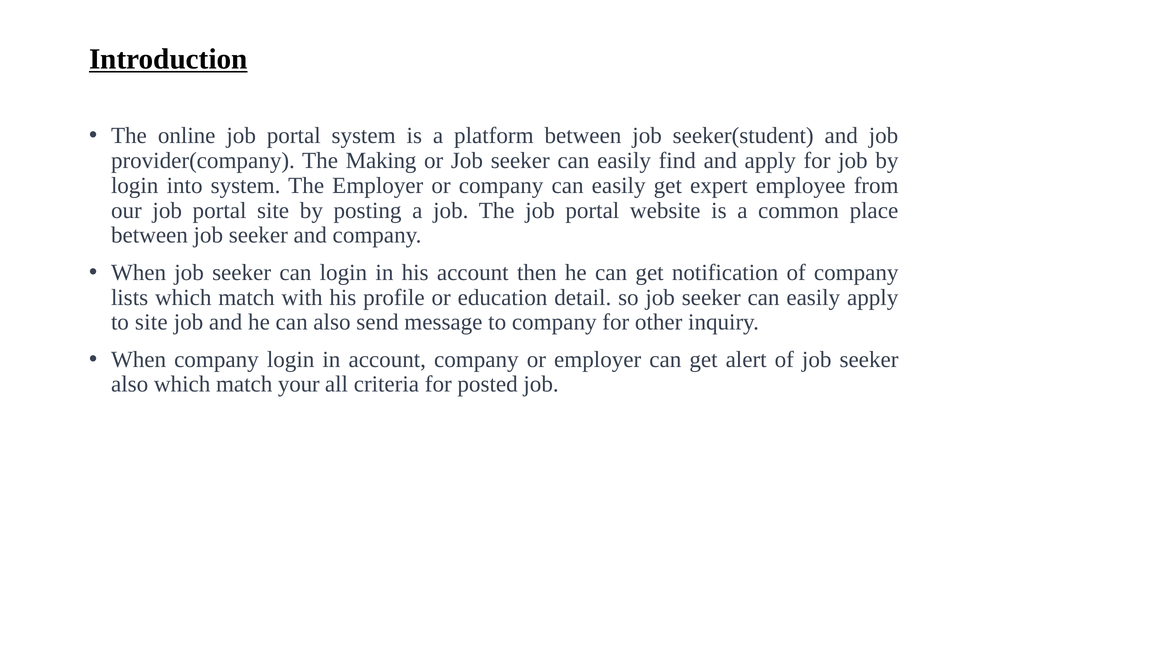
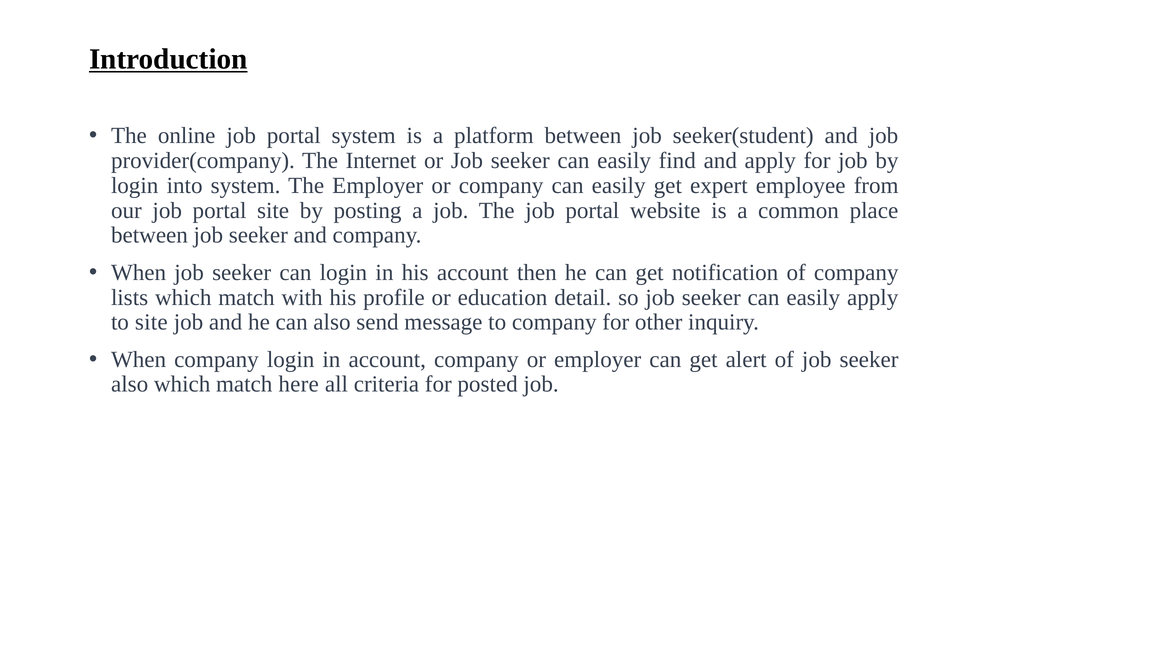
Making: Making -> Internet
your: your -> here
